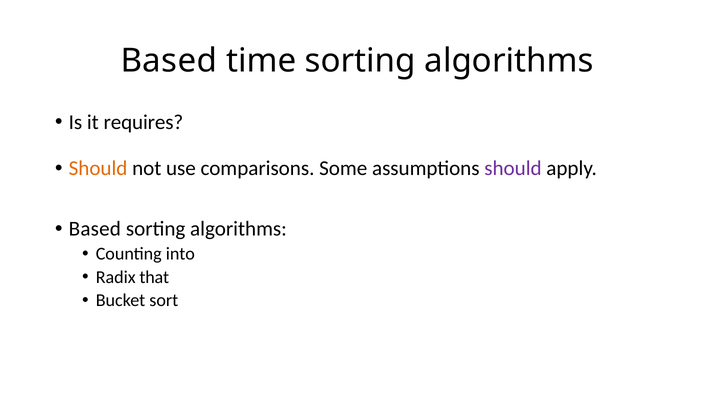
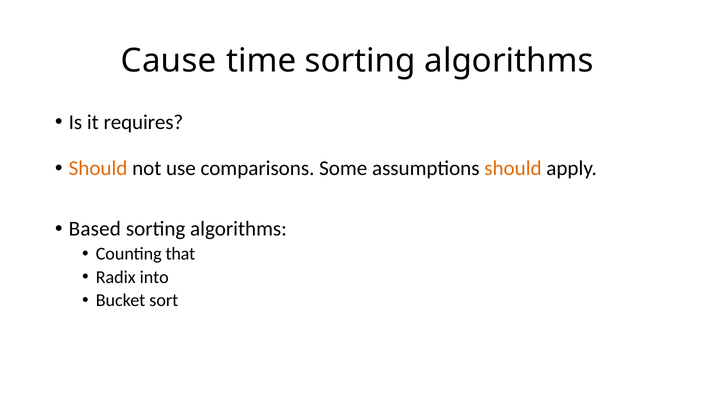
Based at (169, 61): Based -> Cause
should at (513, 168) colour: purple -> orange
into: into -> that
that: that -> into
